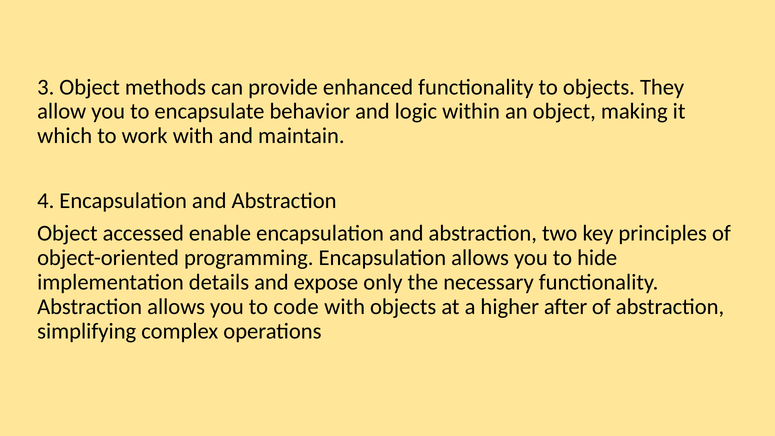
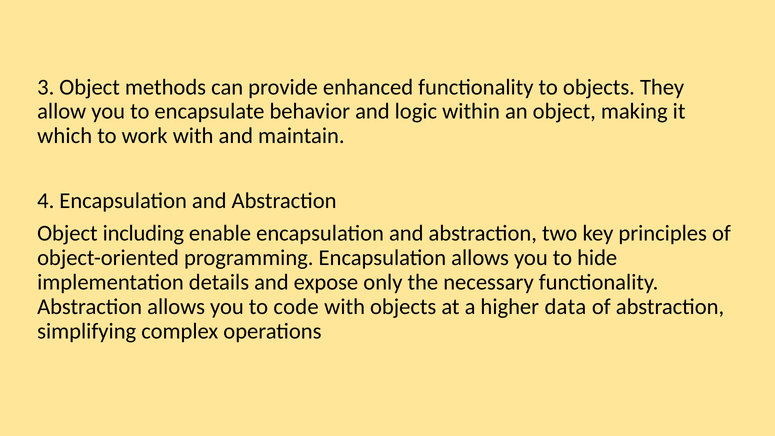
accessed: accessed -> including
after: after -> data
